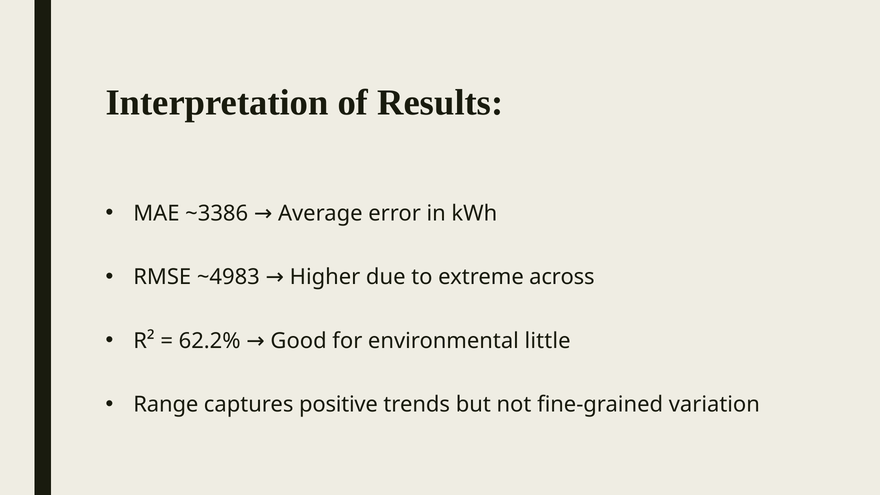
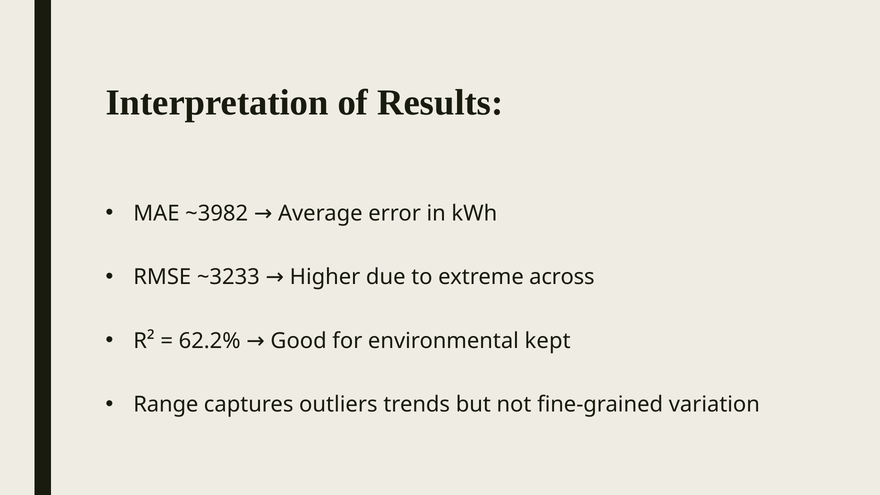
~3386: ~3386 -> ~3982
~4983: ~4983 -> ~3233
little: little -> kept
positive: positive -> outliers
